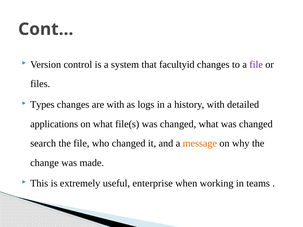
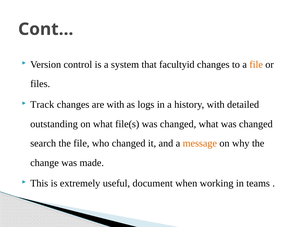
file at (256, 65) colour: purple -> orange
Types: Types -> Track
applications: applications -> outstanding
enterprise: enterprise -> document
